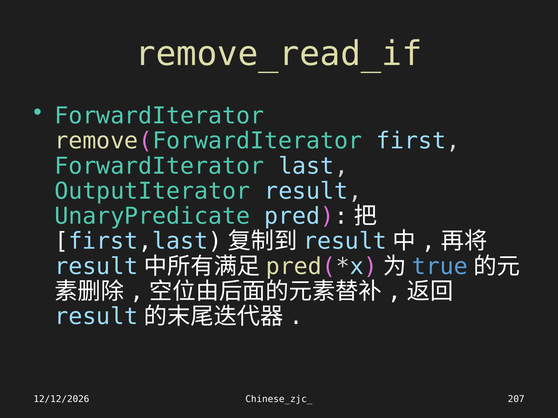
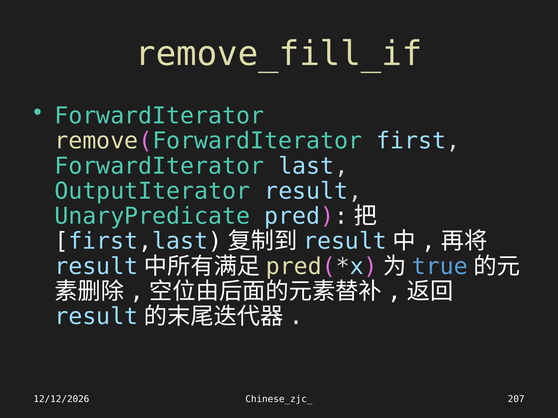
remove_read_if: remove_read_if -> remove_fill_if
